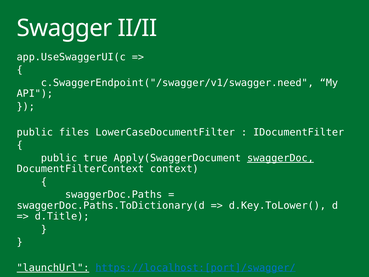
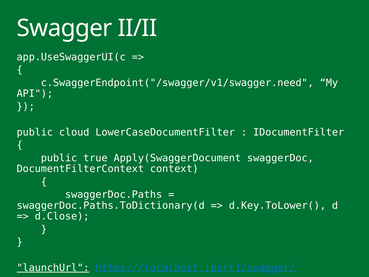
files: files -> cloud
swaggerDoc underline: present -> none
d.Title: d.Title -> d.Close
